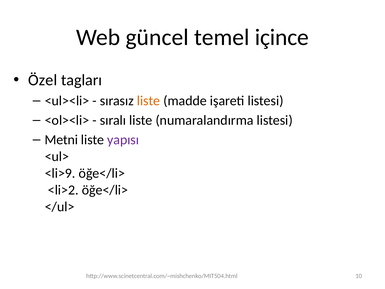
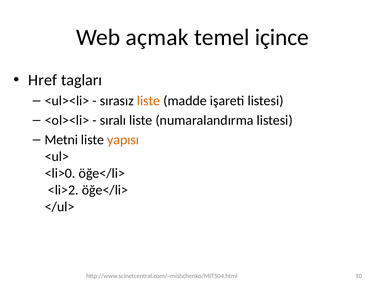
güncel: güncel -> açmak
Özel: Özel -> Href
yapısı colour: purple -> orange
<li>9: <li>9 -> <li>0
